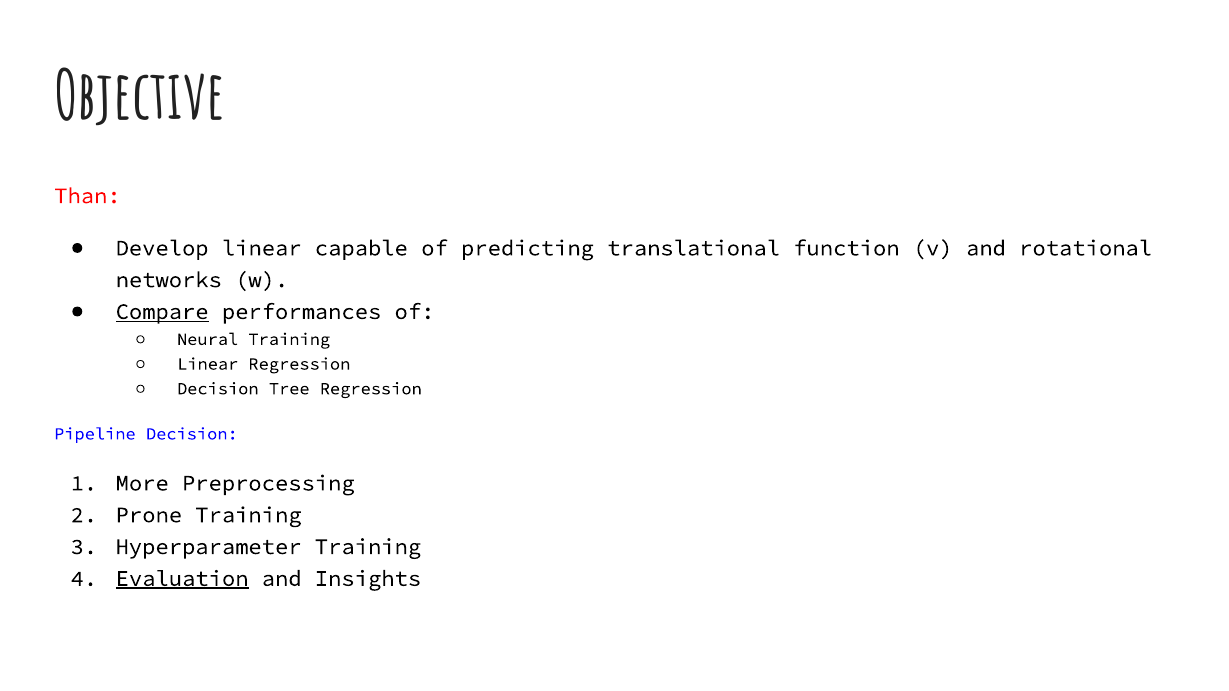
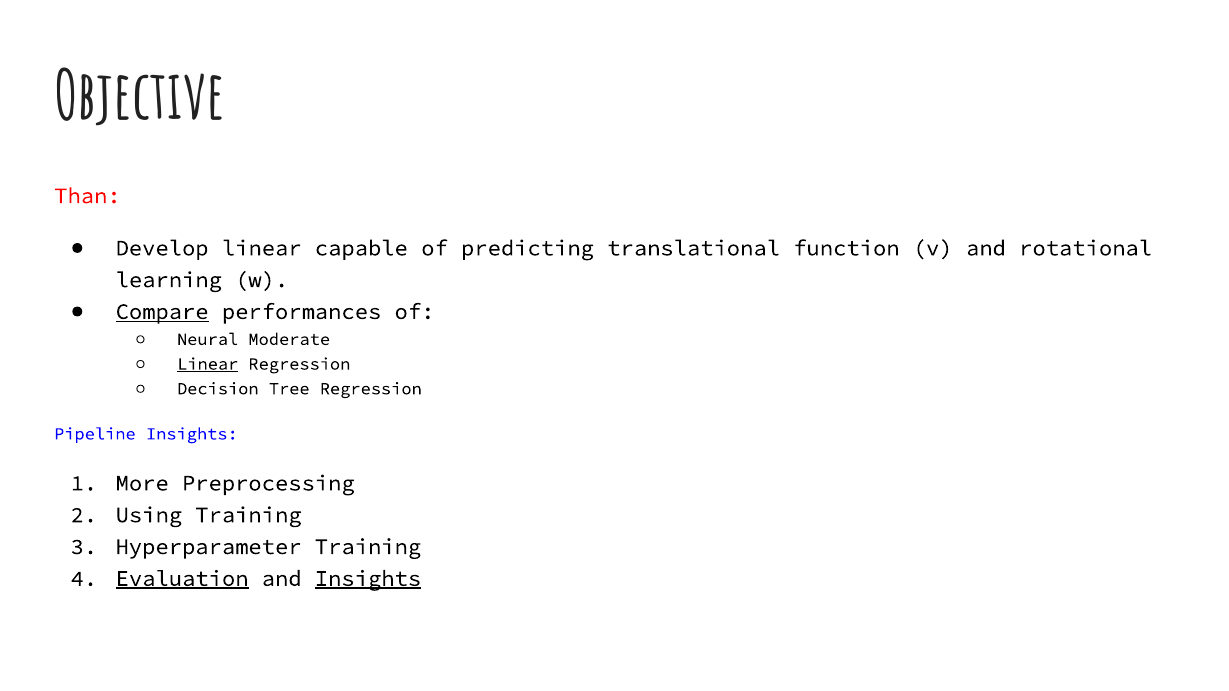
networks: networks -> learning
Neural Training: Training -> Moderate
Linear at (208, 364) underline: none -> present
Pipeline Decision: Decision -> Insights
Prone: Prone -> Using
Insights at (368, 579) underline: none -> present
